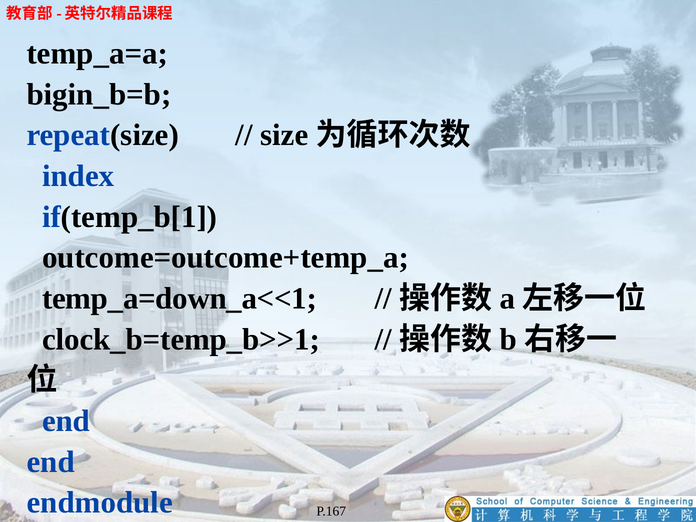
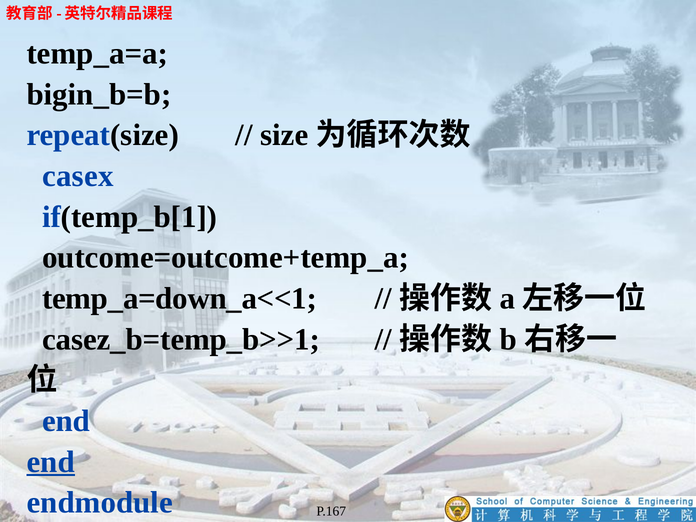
index: index -> casex
clock_b=temp_b>>1: clock_b=temp_b>>1 -> casez_b=temp_b>>1
end at (51, 462) underline: none -> present
